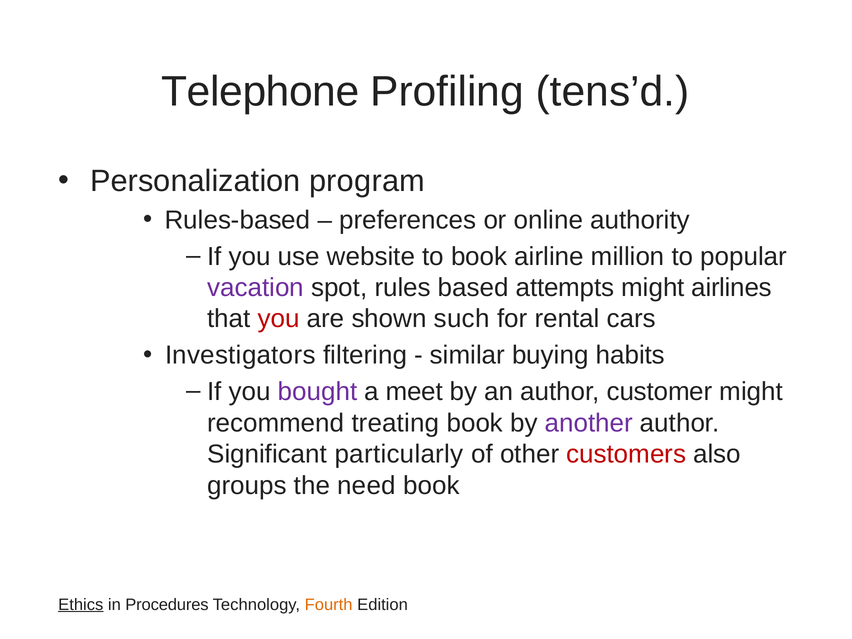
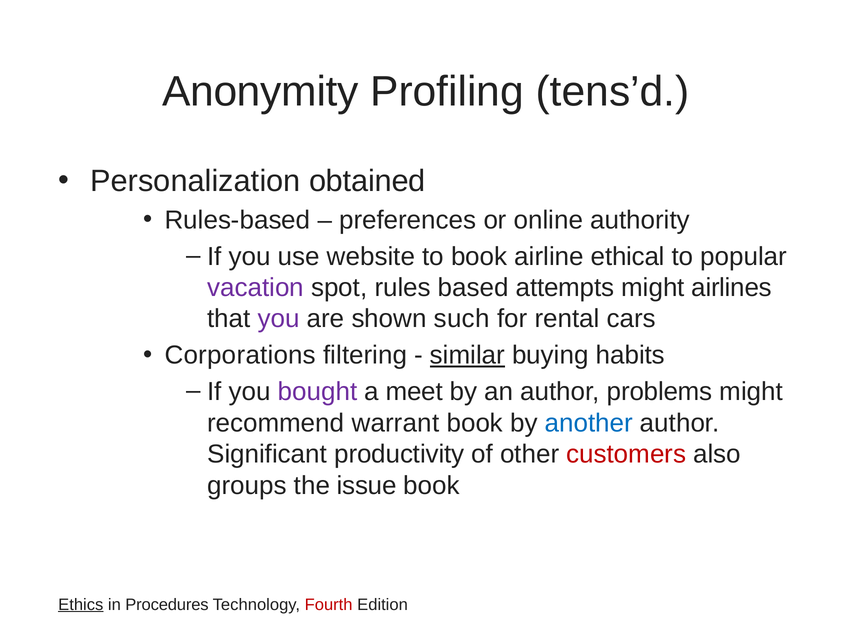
Telephone: Telephone -> Anonymity
program: program -> obtained
million: million -> ethical
you at (279, 319) colour: red -> purple
Investigators: Investigators -> Corporations
similar underline: none -> present
customer: customer -> problems
treating: treating -> warrant
another colour: purple -> blue
particularly: particularly -> productivity
need: need -> issue
Fourth colour: orange -> red
